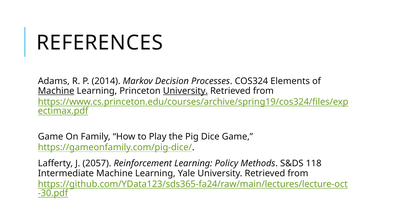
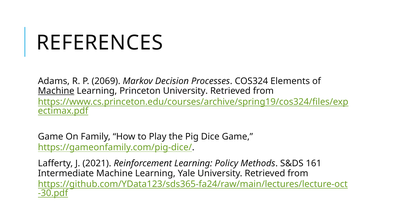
2014: 2014 -> 2069
University at (185, 91) underline: present -> none
2057: 2057 -> 2021
118: 118 -> 161
